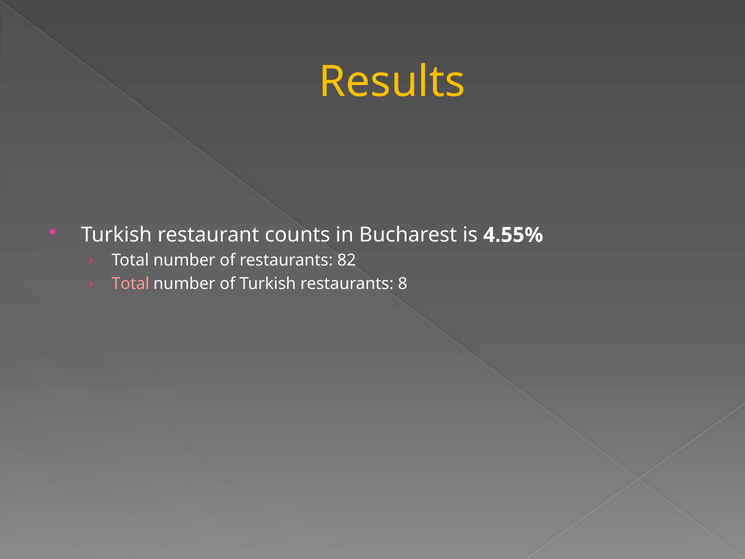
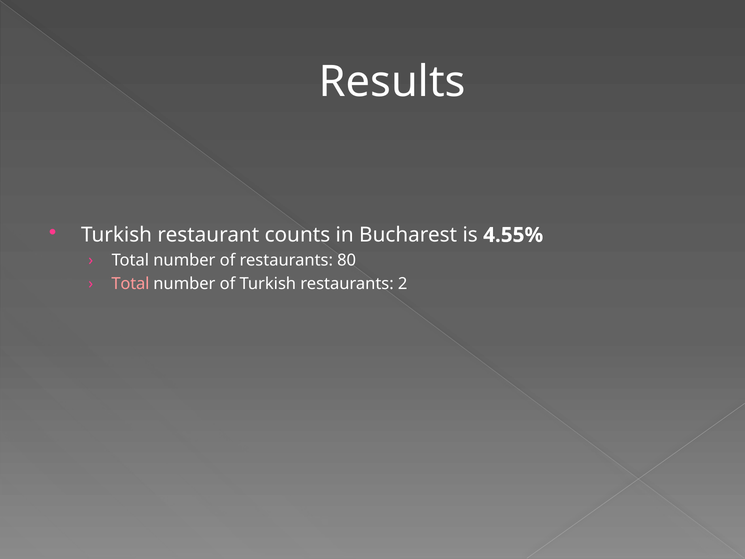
Results colour: yellow -> white
82: 82 -> 80
8: 8 -> 2
